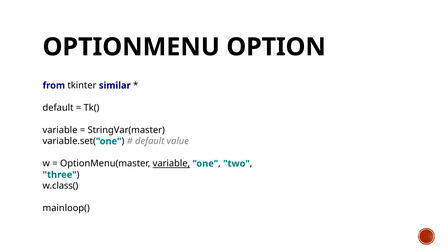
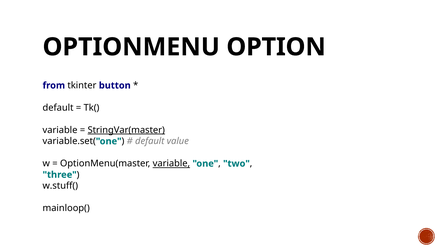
similar: similar -> button
StringVar(master underline: none -> present
w.class(: w.class( -> w.stuff(
